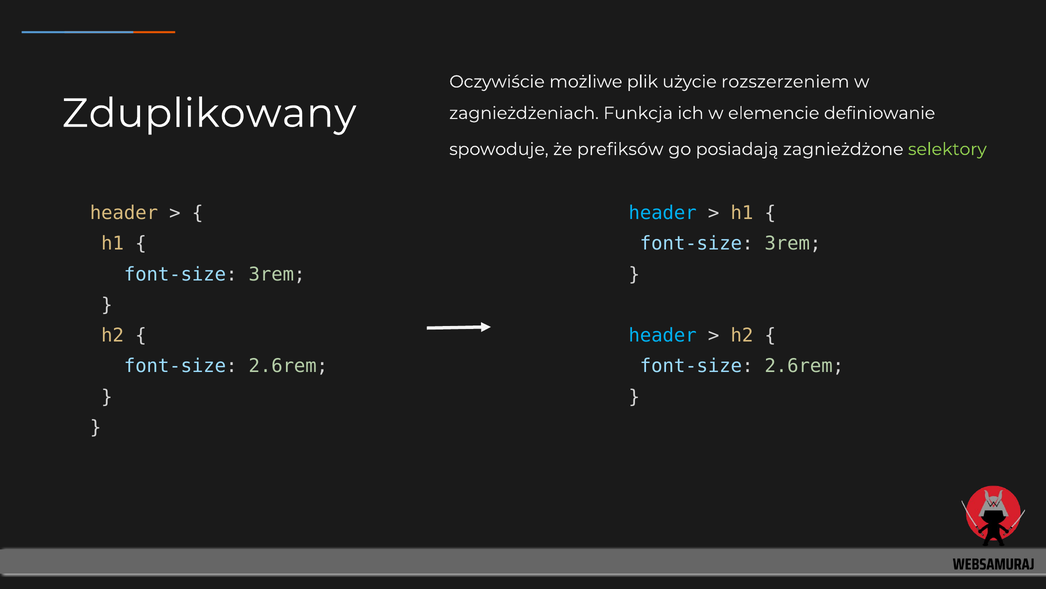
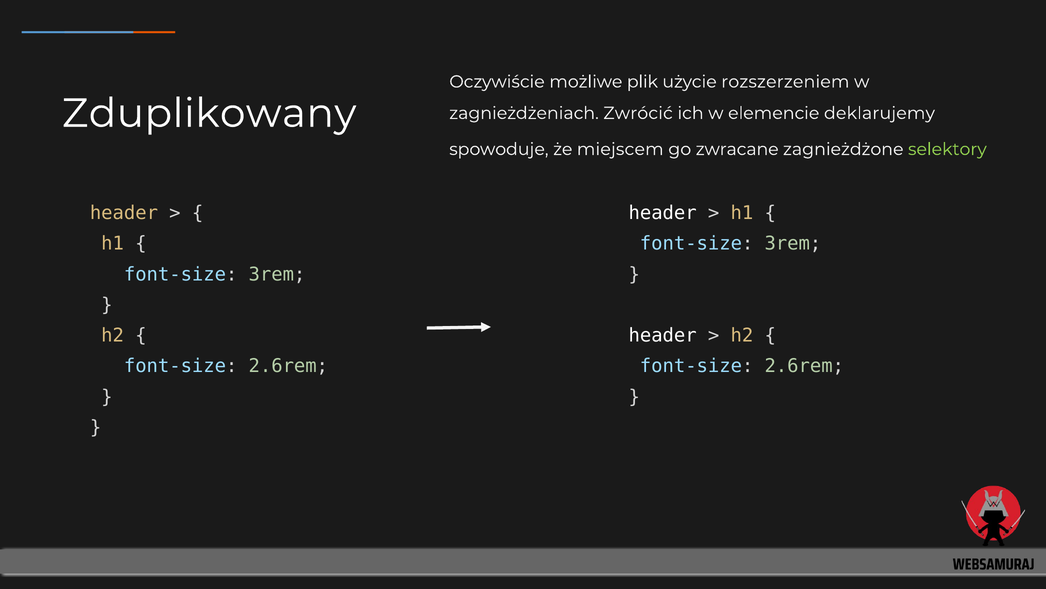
Funkcja: Funkcja -> Zwrócić
definiowanie: definiowanie -> deklarujemy
prefiksów: prefiksów -> miejscem
posiadają: posiadają -> zwracane
header at (663, 213) colour: light blue -> white
header at (663, 335) colour: light blue -> white
